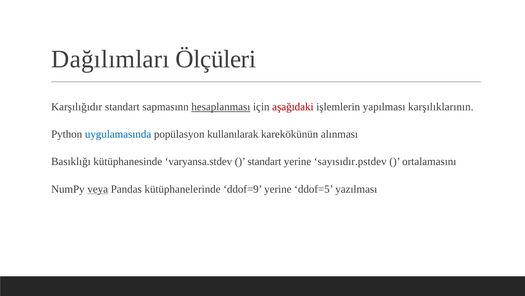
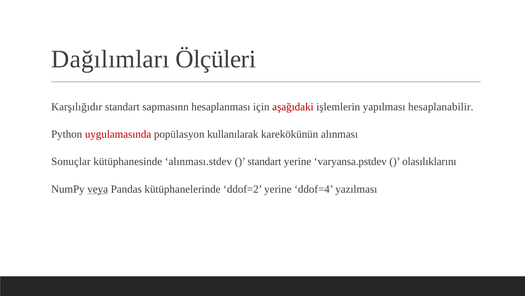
hesaplanması underline: present -> none
karşılıklarının: karşılıklarının -> hesaplanabilir
uygulamasında colour: blue -> red
Basıklığı: Basıklığı -> Sonuçlar
varyansa.stdev: varyansa.stdev -> alınması.stdev
sayısıdır.pstdev: sayısıdır.pstdev -> varyansa.pstdev
ortalamasını: ortalamasını -> olasılıklarını
ddof=9: ddof=9 -> ddof=2
ddof=5: ddof=5 -> ddof=4
